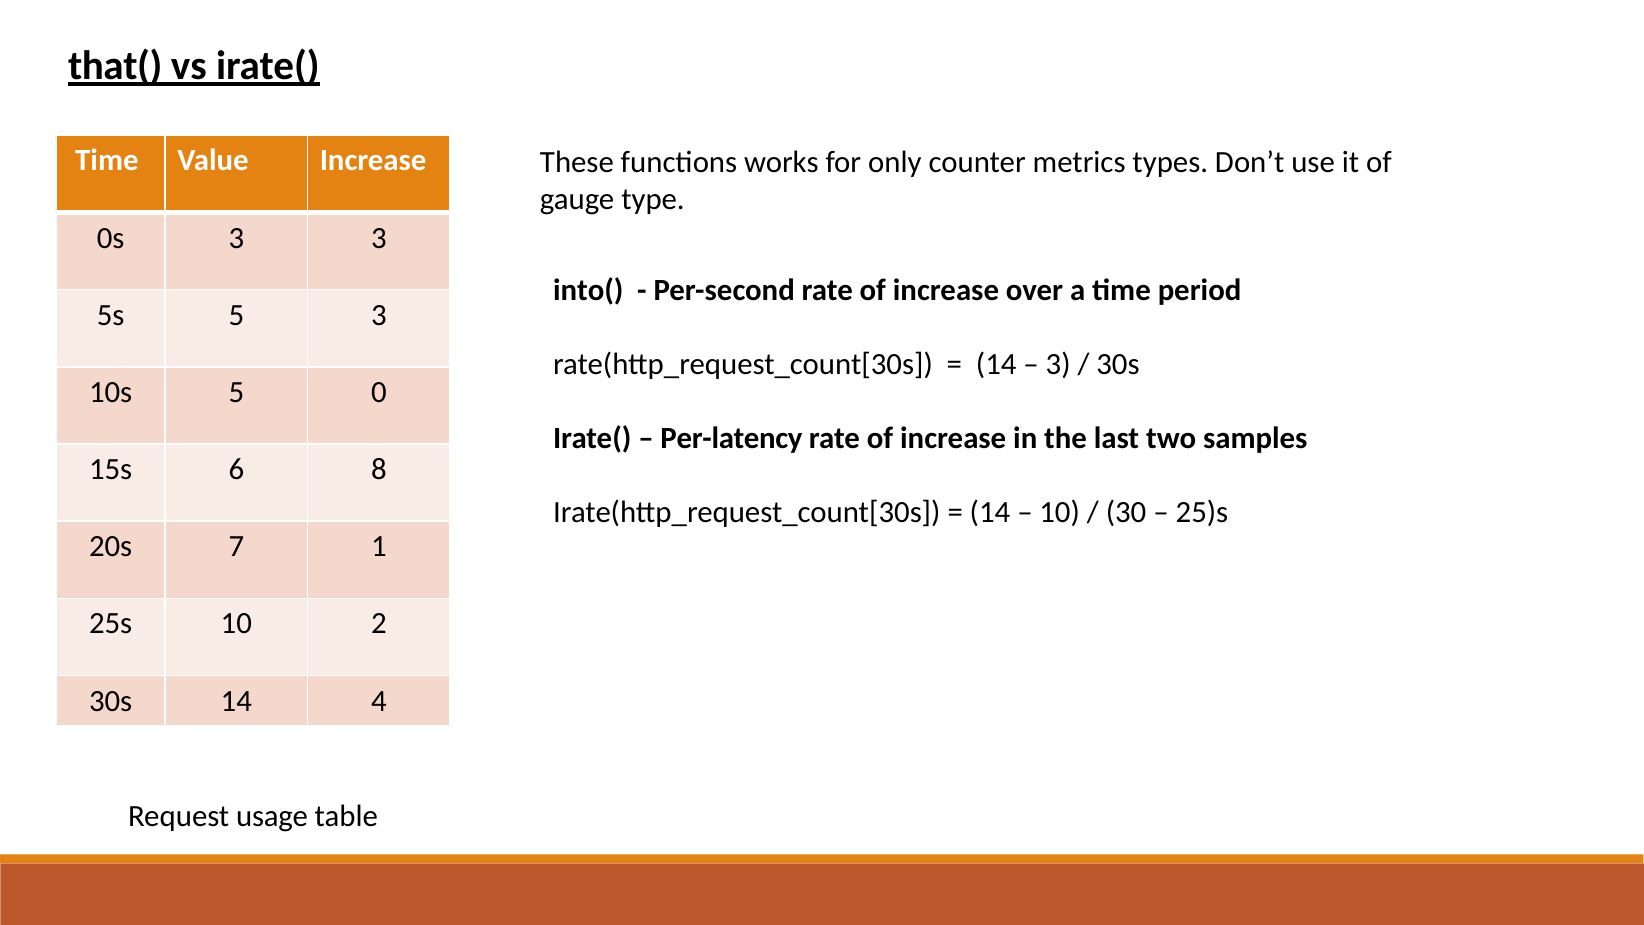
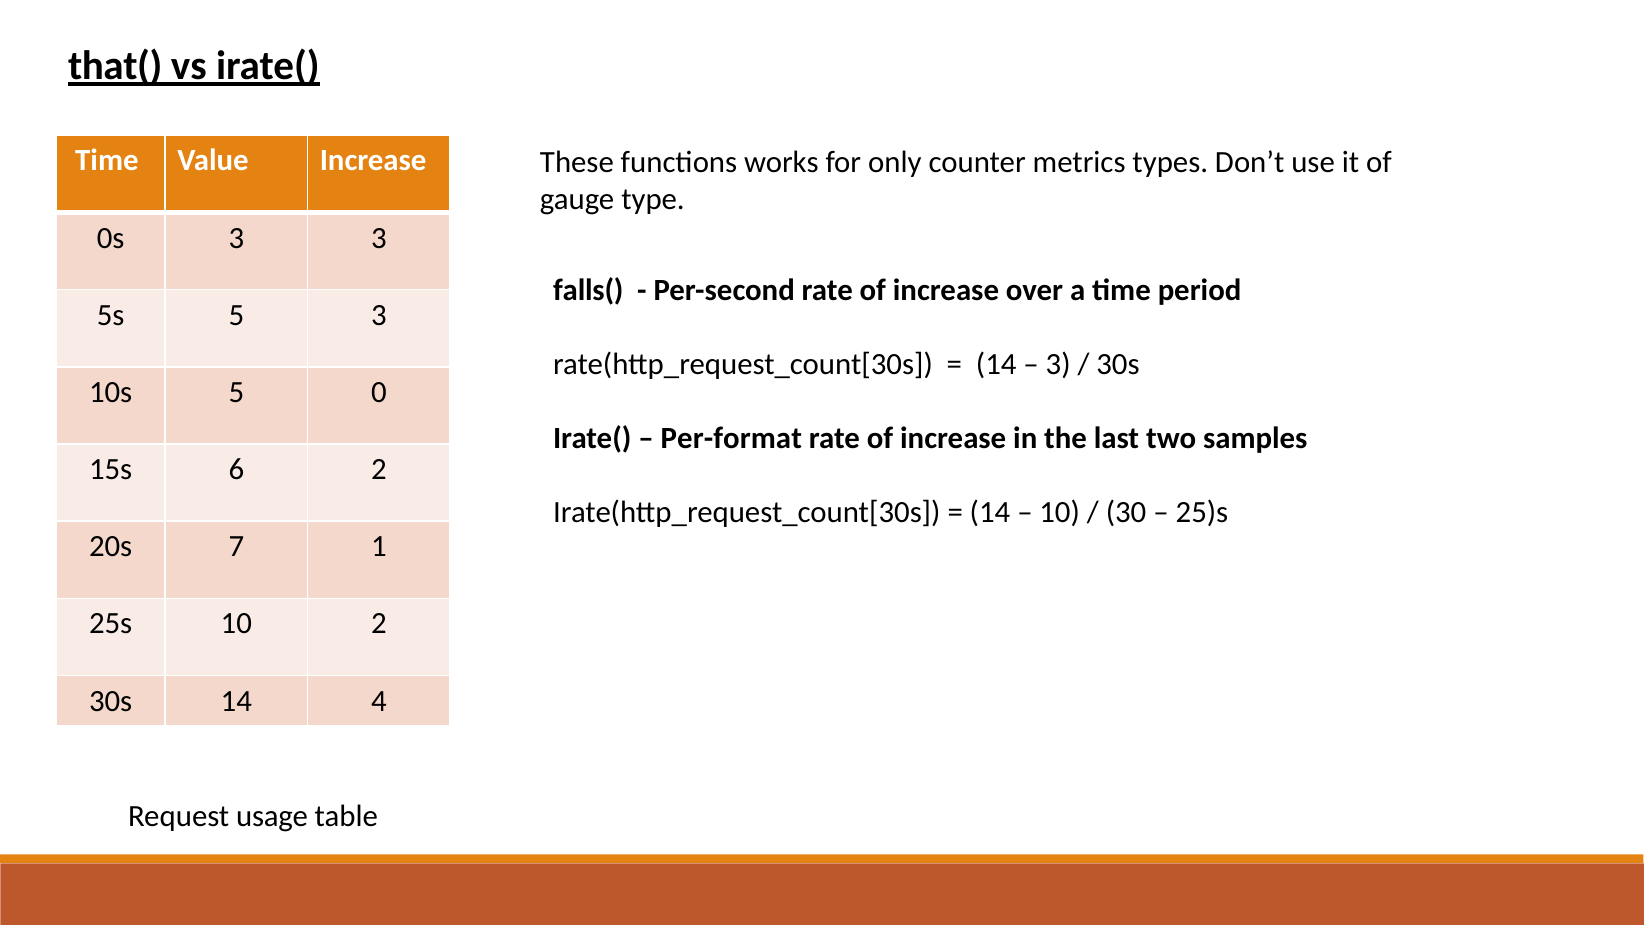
into(: into( -> falls(
Per-latency: Per-latency -> Per-format
6 8: 8 -> 2
